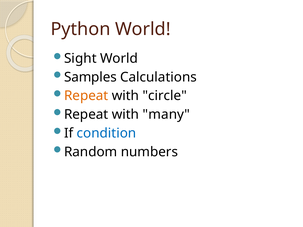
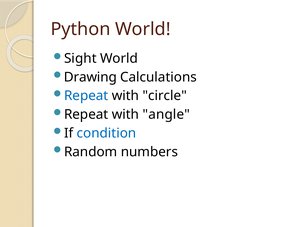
Samples: Samples -> Drawing
Repeat at (86, 96) colour: orange -> blue
many: many -> angle
